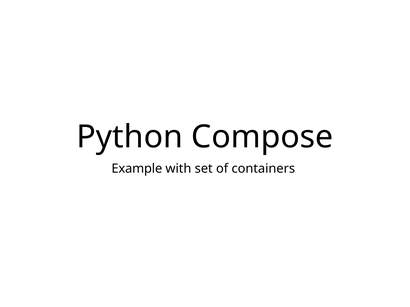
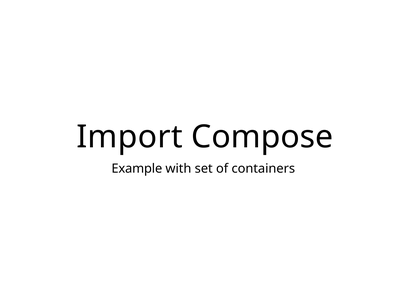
Python: Python -> Import
